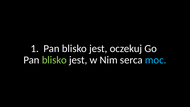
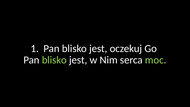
moc colour: light blue -> light green
